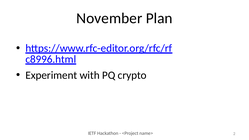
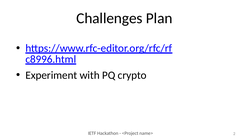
November: November -> Challenges
